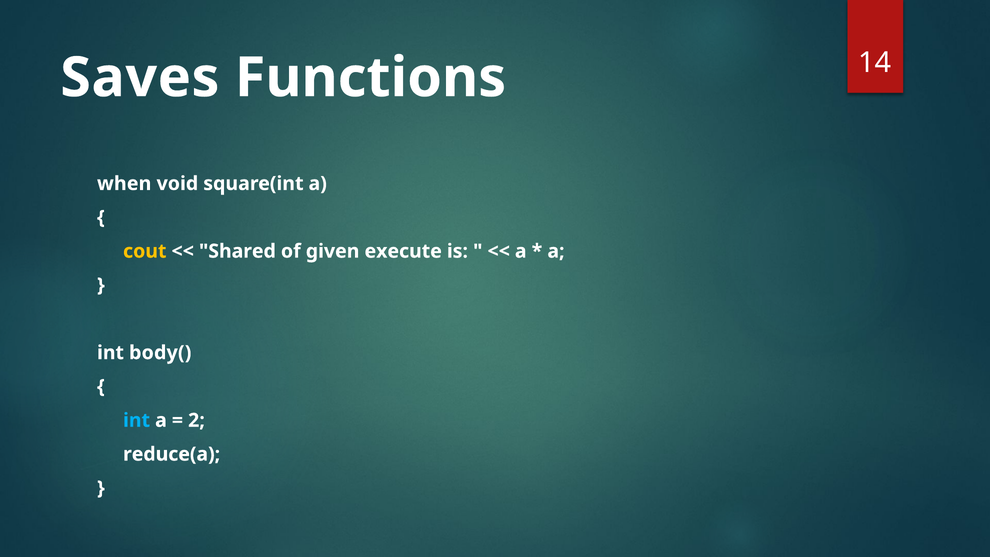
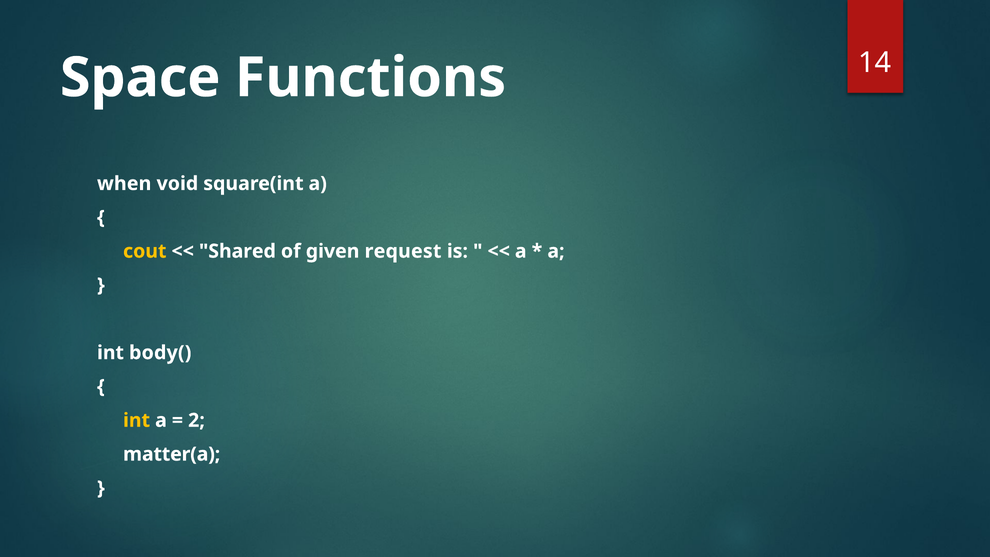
Saves: Saves -> Space
execute: execute -> request
int at (137, 420) colour: light blue -> yellow
reduce(a: reduce(a -> matter(a
